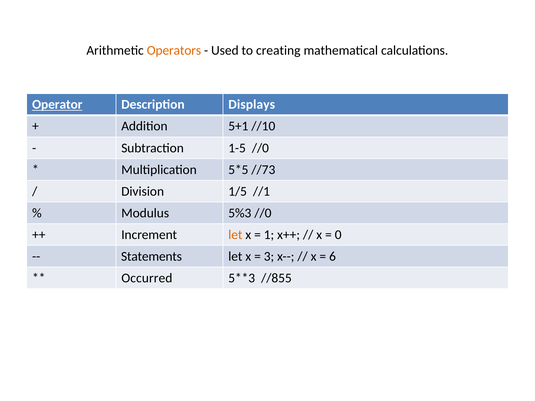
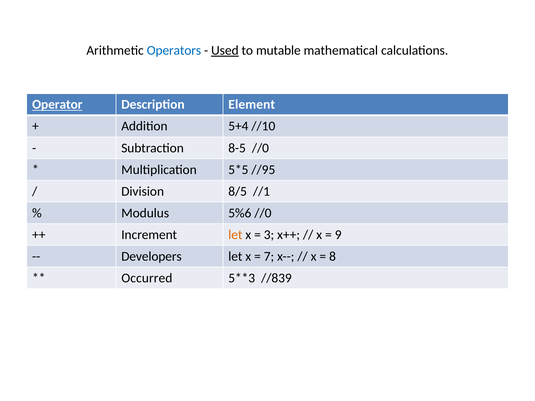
Operators colour: orange -> blue
Used underline: none -> present
creating: creating -> mutable
Displays: Displays -> Element
5+1: 5+1 -> 5+4
1-5: 1-5 -> 8-5
//73: //73 -> //95
1/5: 1/5 -> 8/5
5%3: 5%3 -> 5%6
1: 1 -> 3
0: 0 -> 9
Statements: Statements -> Developers
3: 3 -> 7
6: 6 -> 8
//855: //855 -> //839
